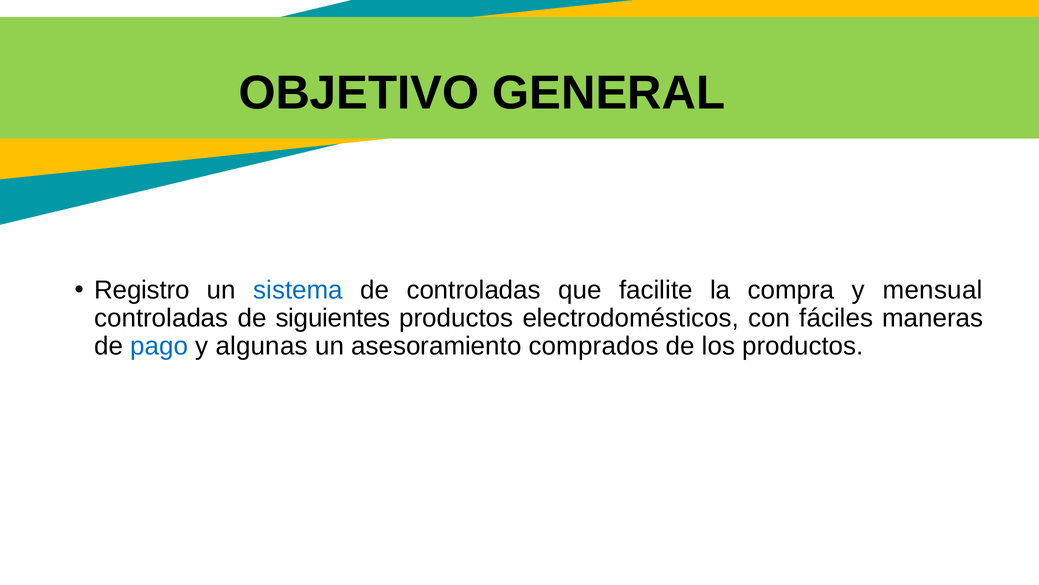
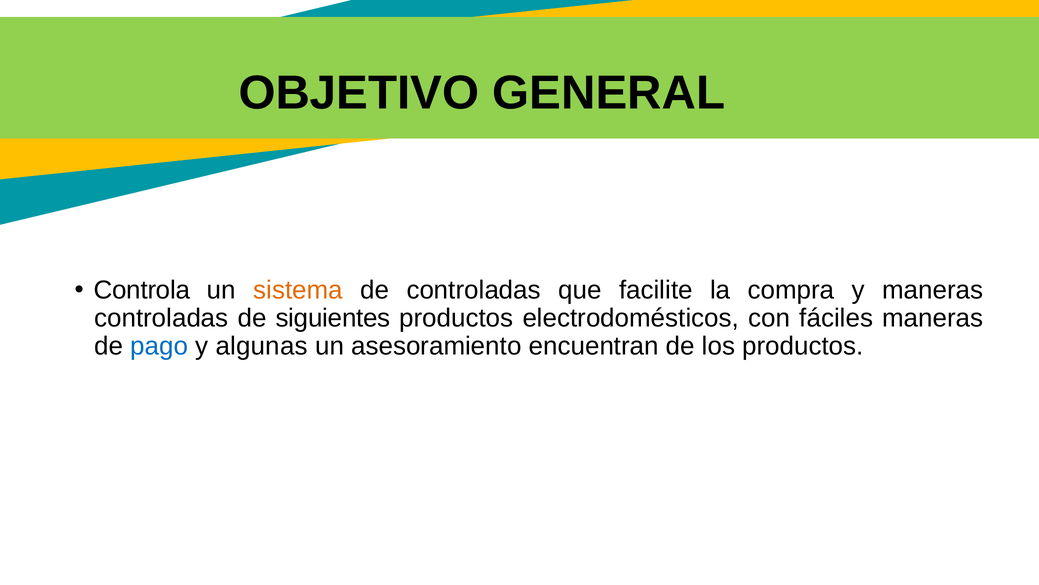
Registro: Registro -> Controla
sistema colour: blue -> orange
y mensual: mensual -> maneras
comprados: comprados -> encuentran
